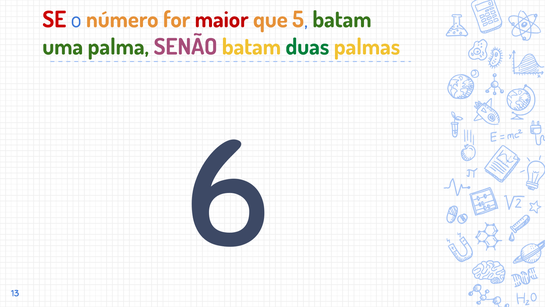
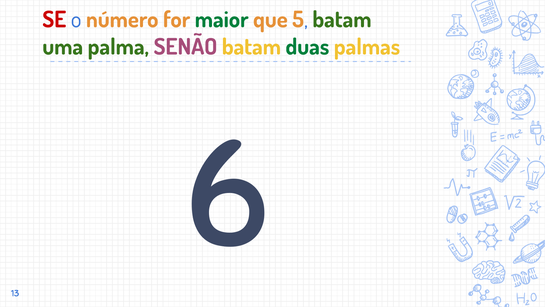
maior colour: red -> green
